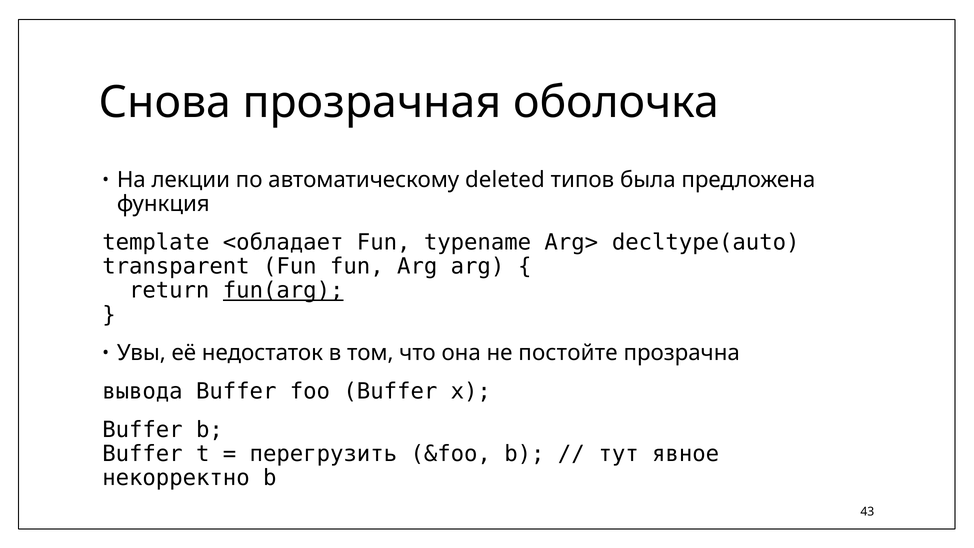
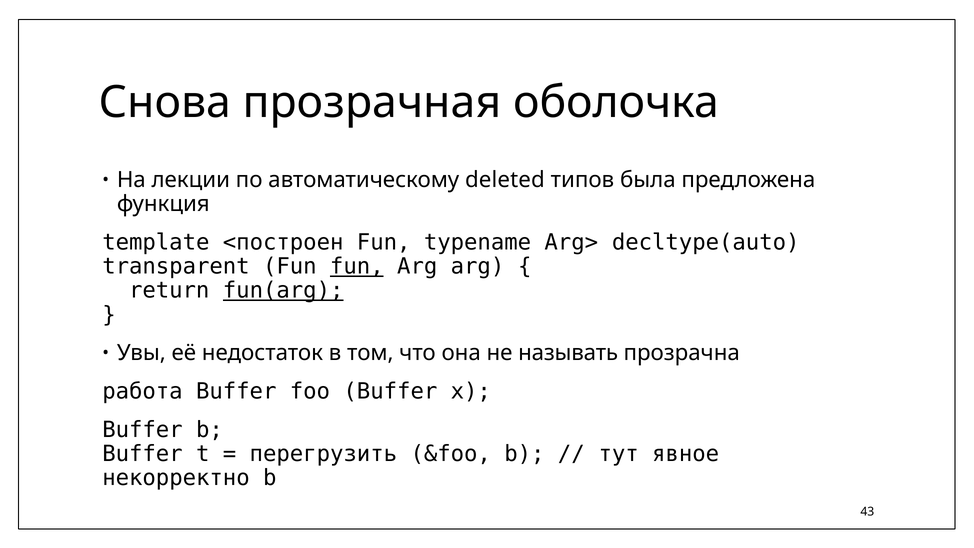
<обладает: <обладает -> <построен
fun at (357, 266) underline: none -> present
постойте: постойте -> называть
вывода: вывода -> работа
